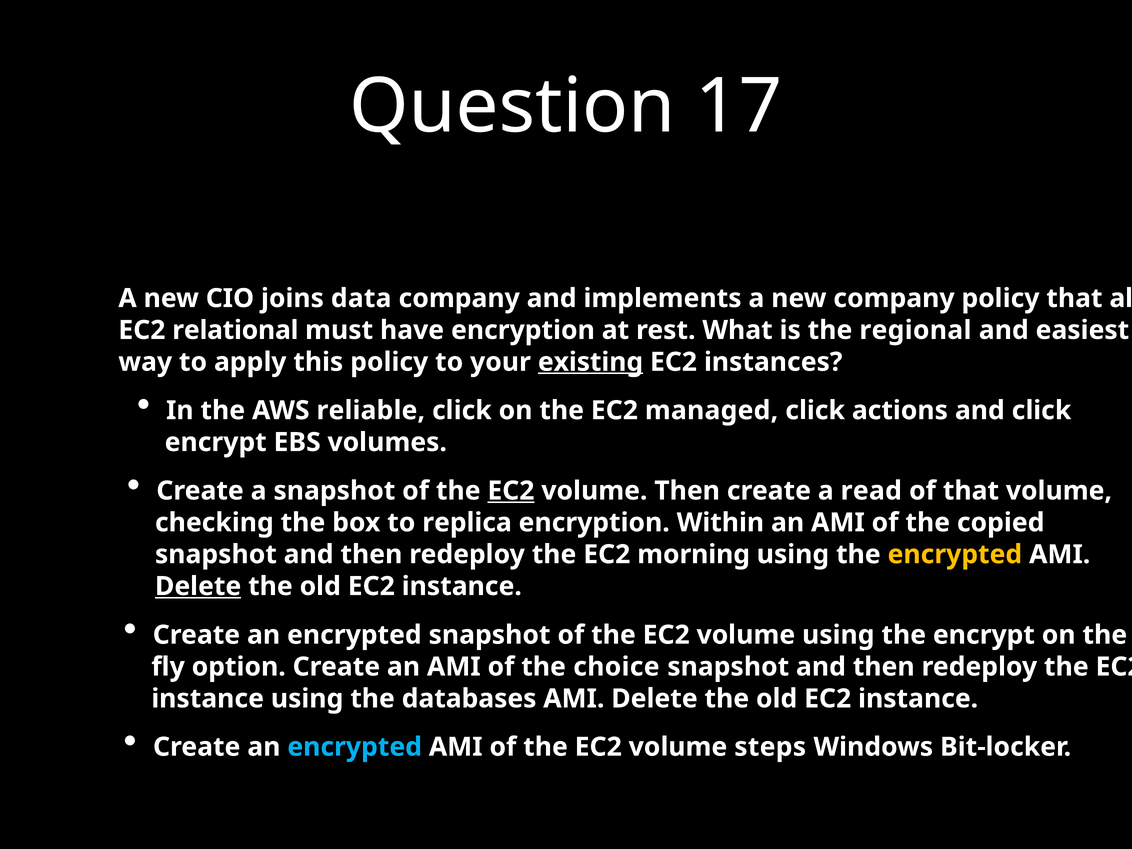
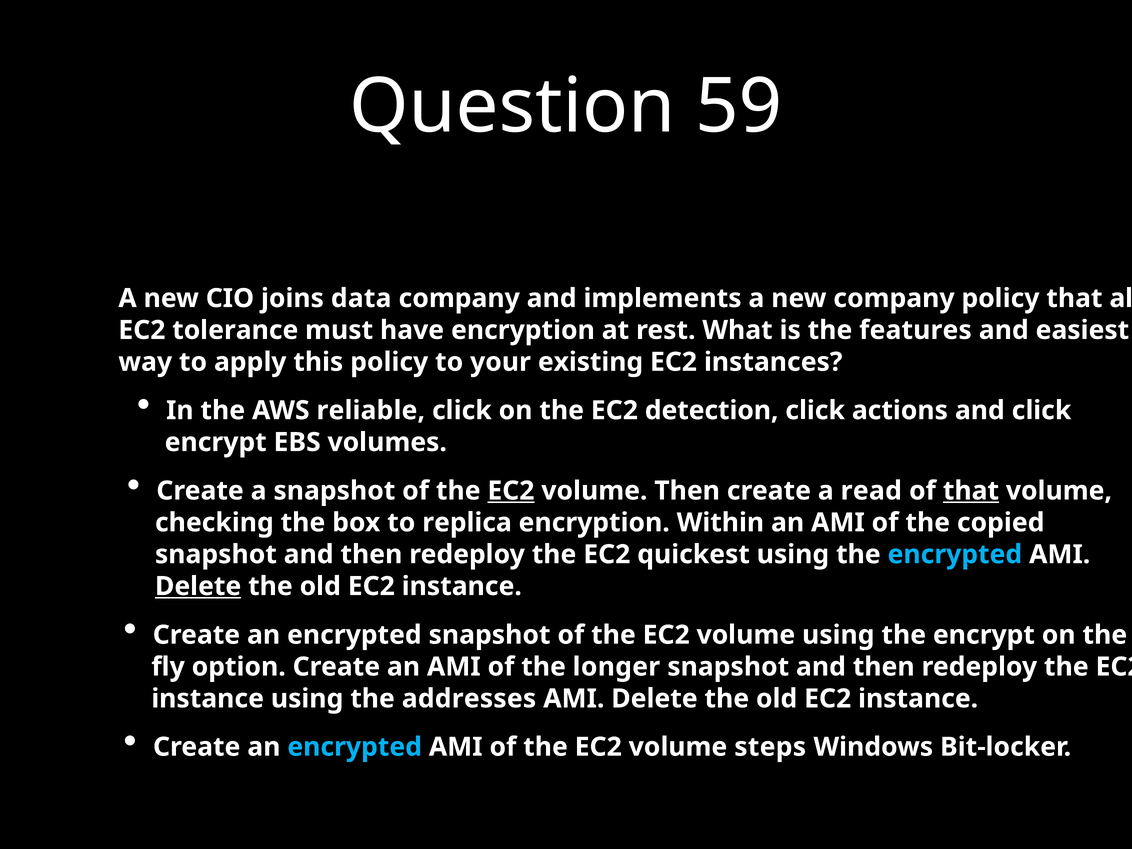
17: 17 -> 59
relational: relational -> tolerance
regional: regional -> features
existing underline: present -> none
managed: managed -> detection
that at (971, 491) underline: none -> present
morning: morning -> quickest
encrypted at (955, 554) colour: yellow -> light blue
choice: choice -> longer
databases: databases -> addresses
